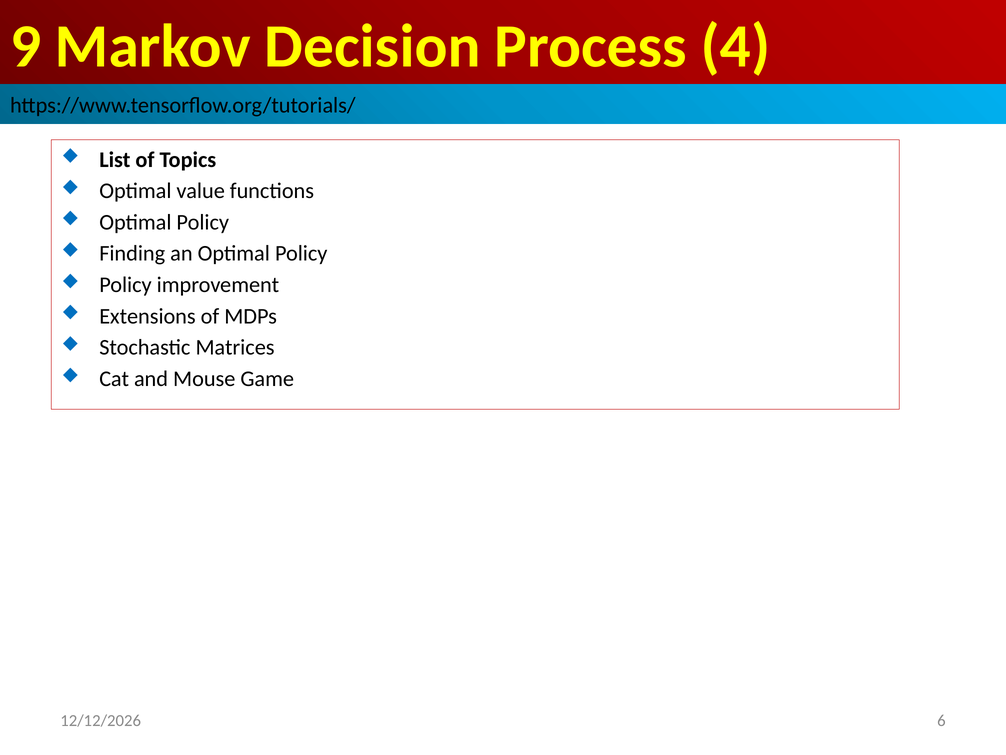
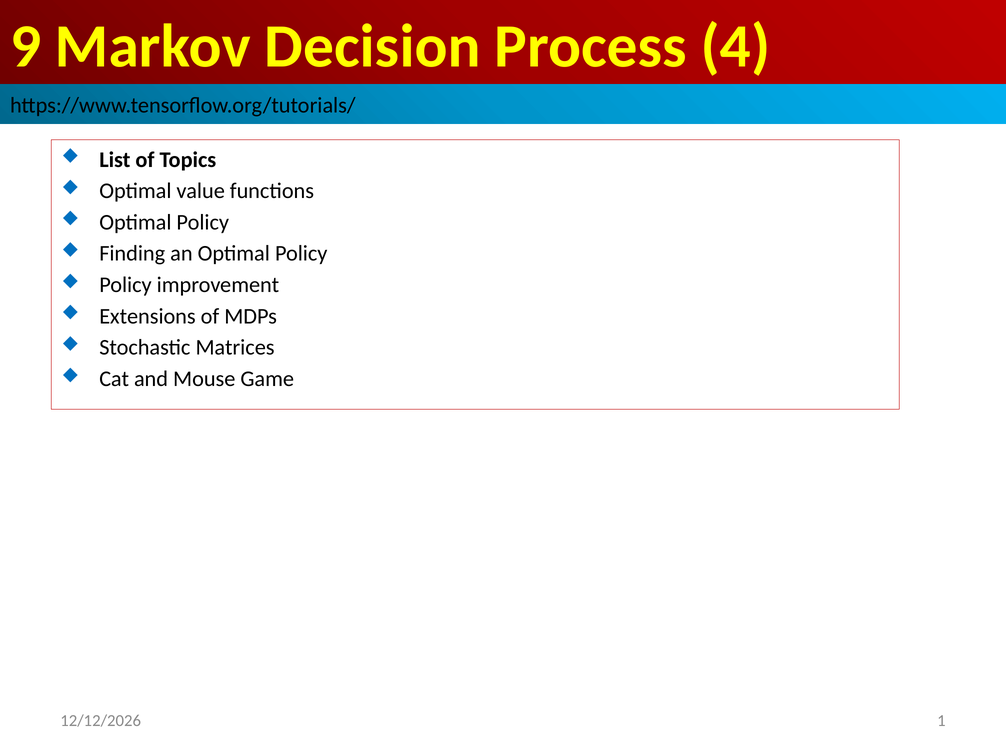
6: 6 -> 1
